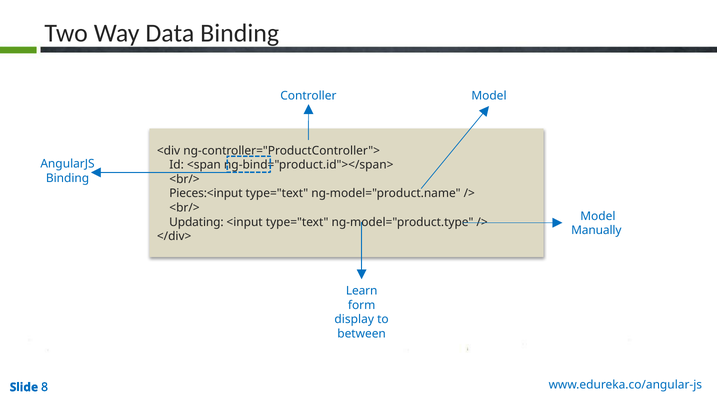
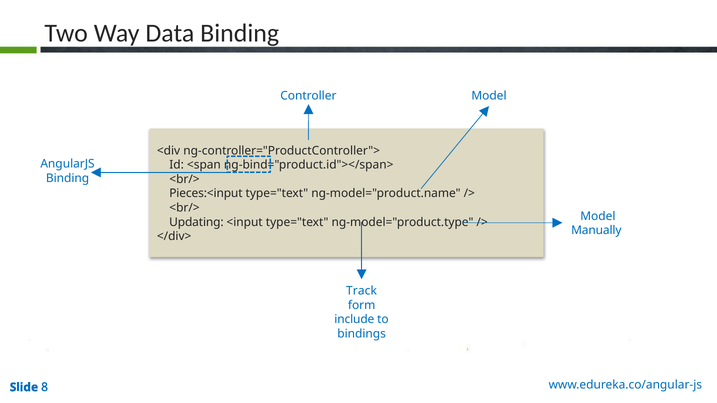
Learn: Learn -> Track
display: display -> include
between: between -> bindings
